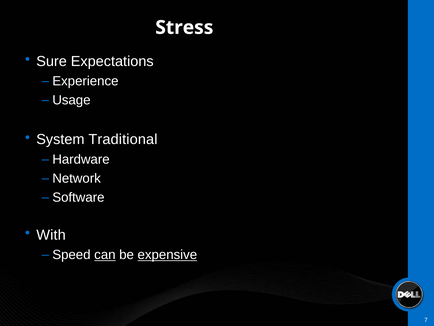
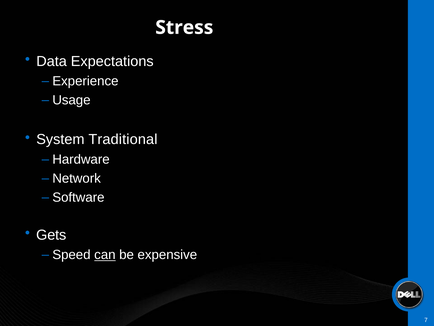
Sure: Sure -> Data
With: With -> Gets
expensive underline: present -> none
